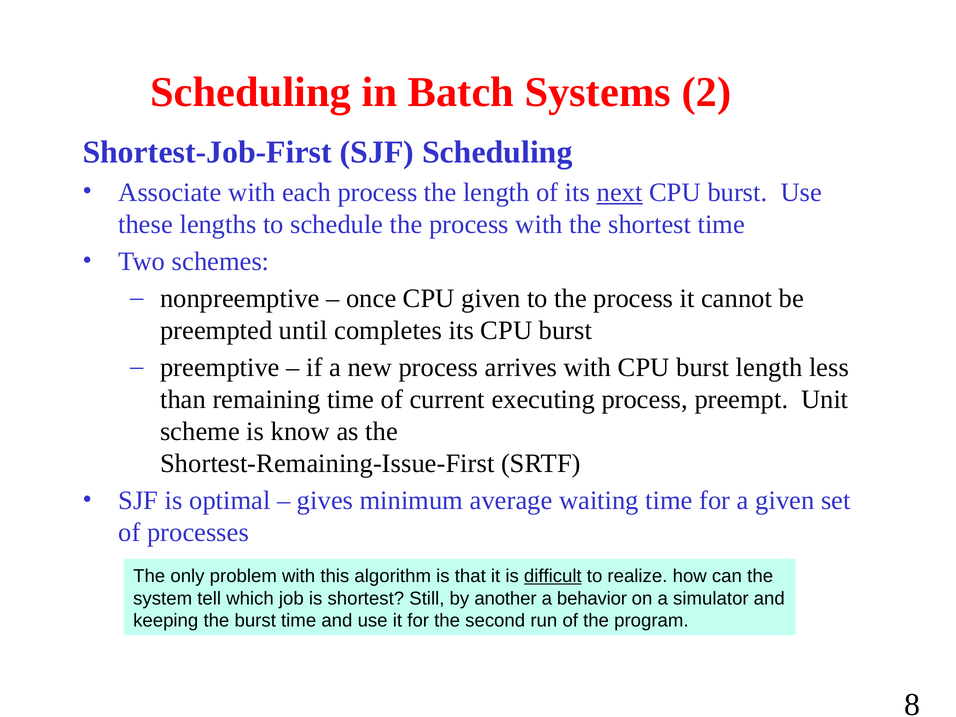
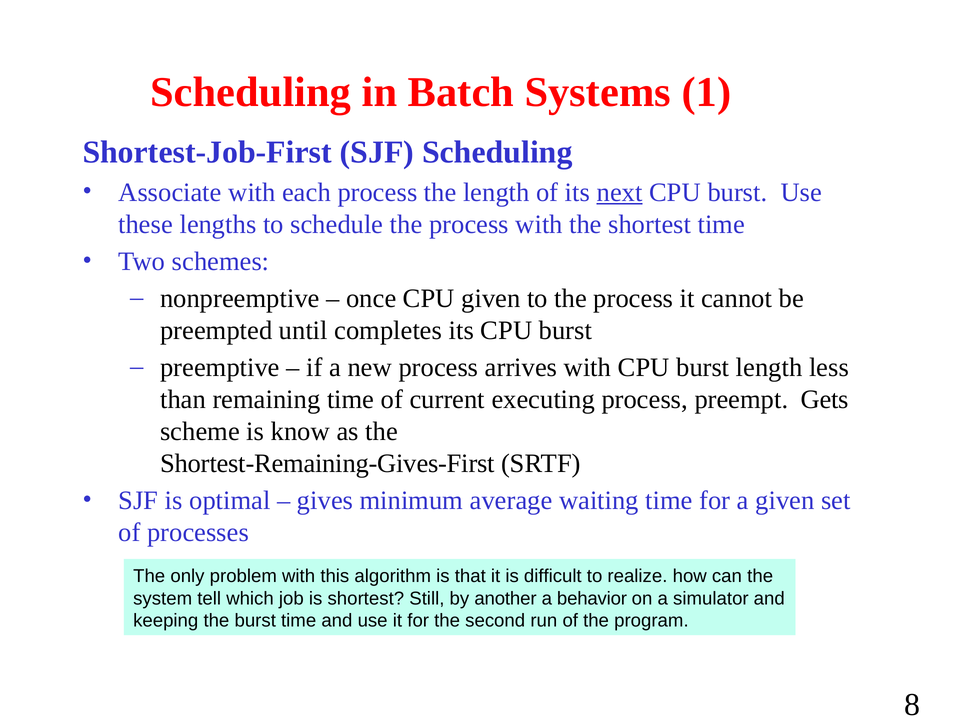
2: 2 -> 1
Unit: Unit -> Gets
Shortest-Remaining-Issue-First: Shortest-Remaining-Issue-First -> Shortest-Remaining-Gives-First
difficult underline: present -> none
